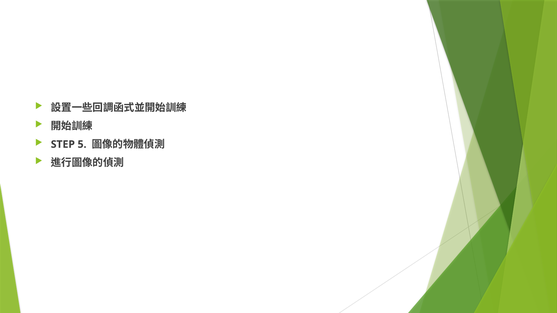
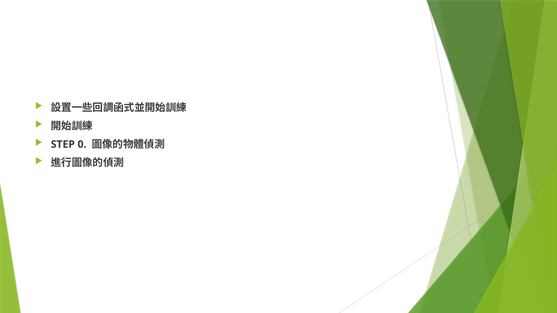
5: 5 -> 0
